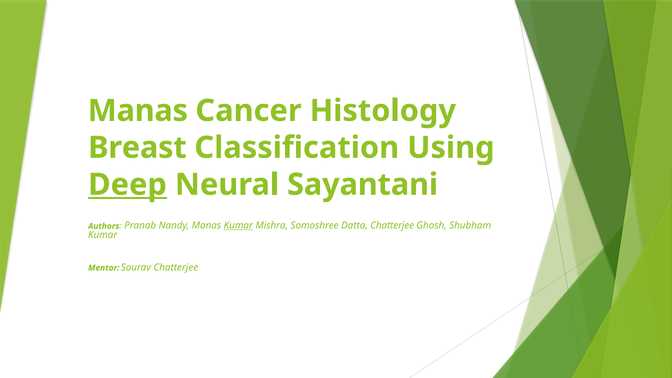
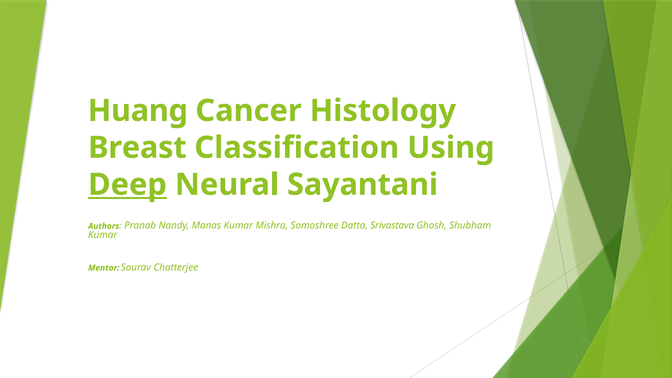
Manas at (138, 111): Manas -> Huang
Kumar at (238, 226) underline: present -> none
Datta Chatterjee: Chatterjee -> Srivastava
